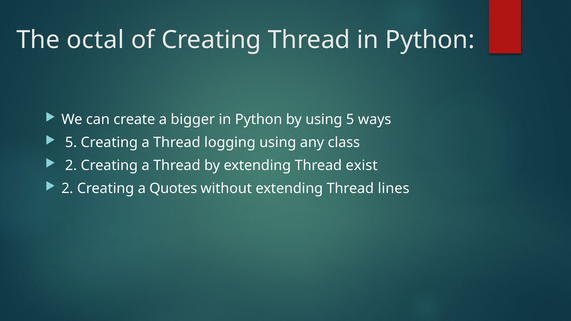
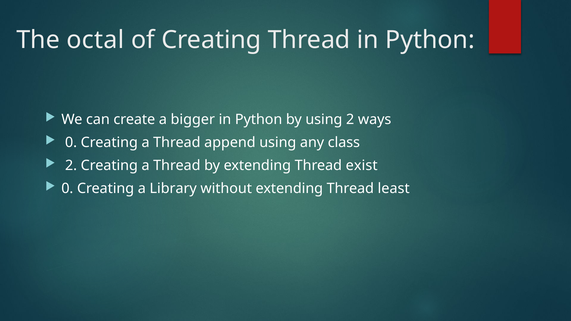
using 5: 5 -> 2
5 at (71, 142): 5 -> 0
logging: logging -> append
2 at (67, 189): 2 -> 0
Quotes: Quotes -> Library
lines: lines -> least
